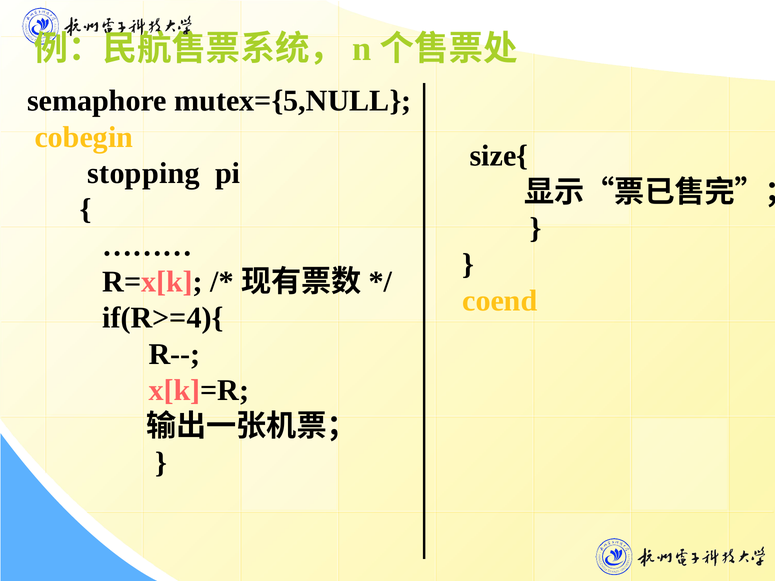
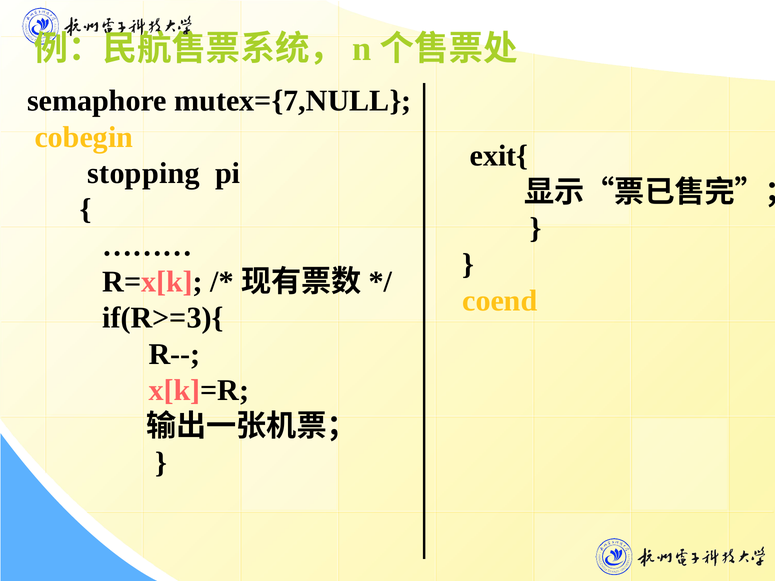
mutex={5,NULL: mutex={5,NULL -> mutex={7,NULL
size{: size{ -> exit{
if(R>=4){: if(R>=4){ -> if(R>=3){
